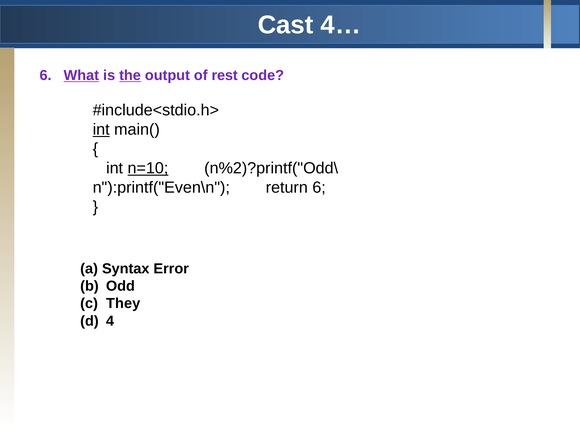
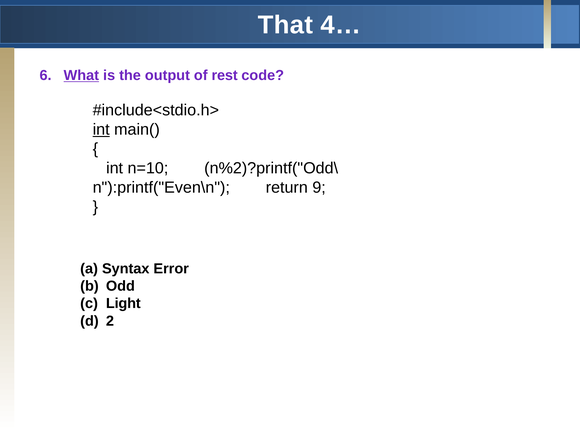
Cast: Cast -> That
the underline: present -> none
n=10 underline: present -> none
return 6: 6 -> 9
They: They -> Light
4: 4 -> 2
